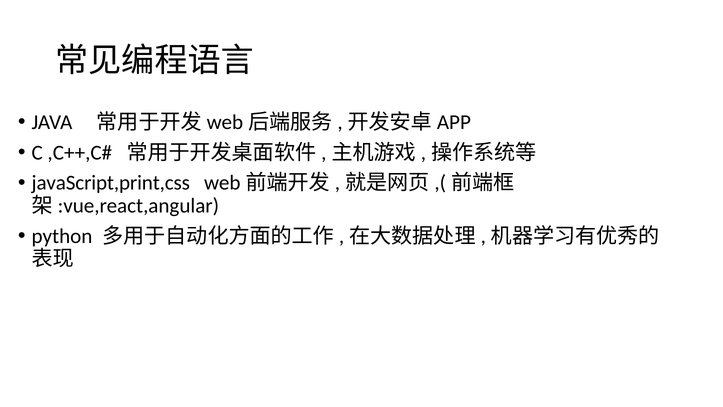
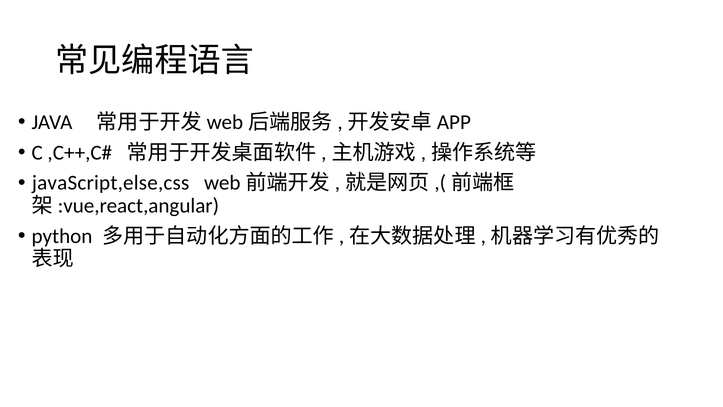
javaScript,print,css: javaScript,print,css -> javaScript,else,css
